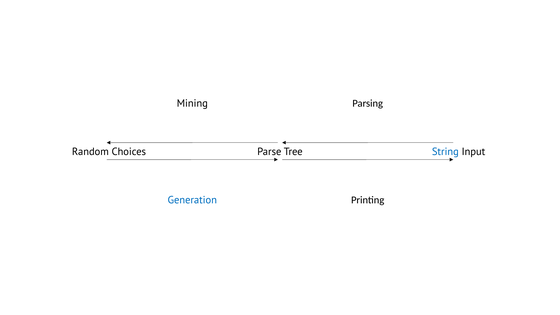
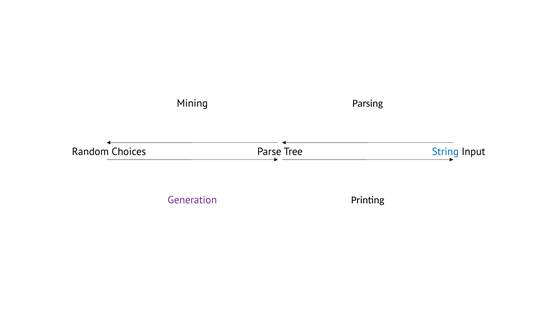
Generation colour: blue -> purple
